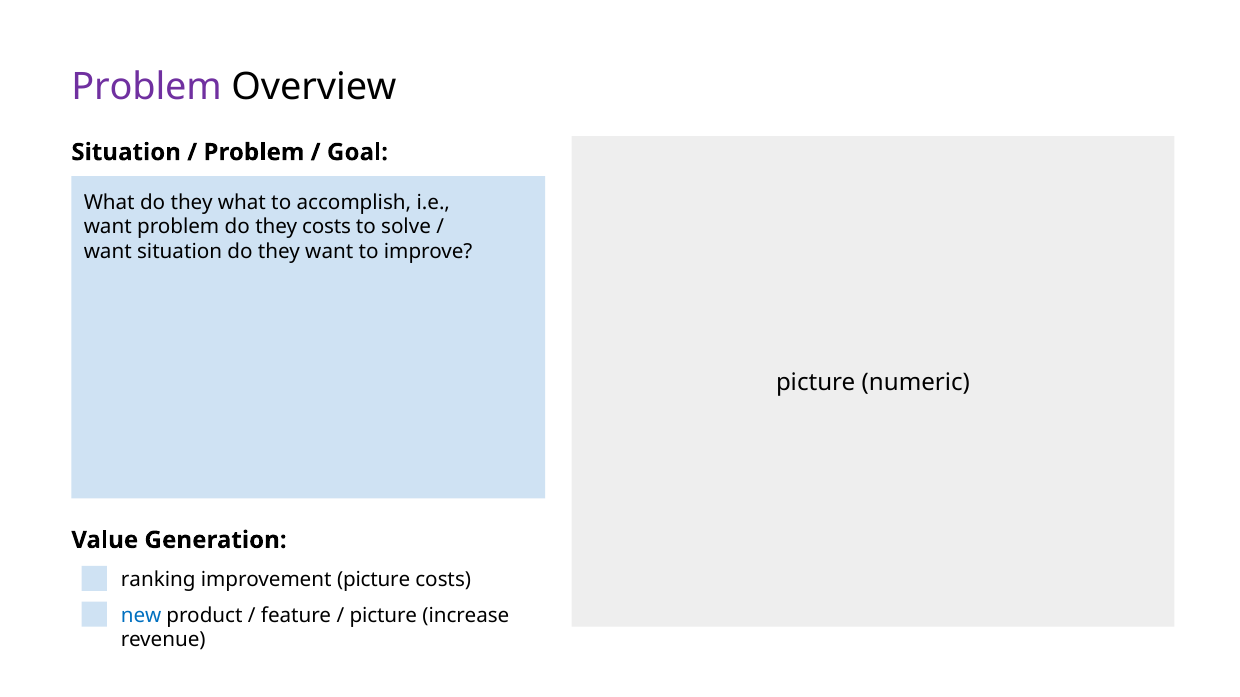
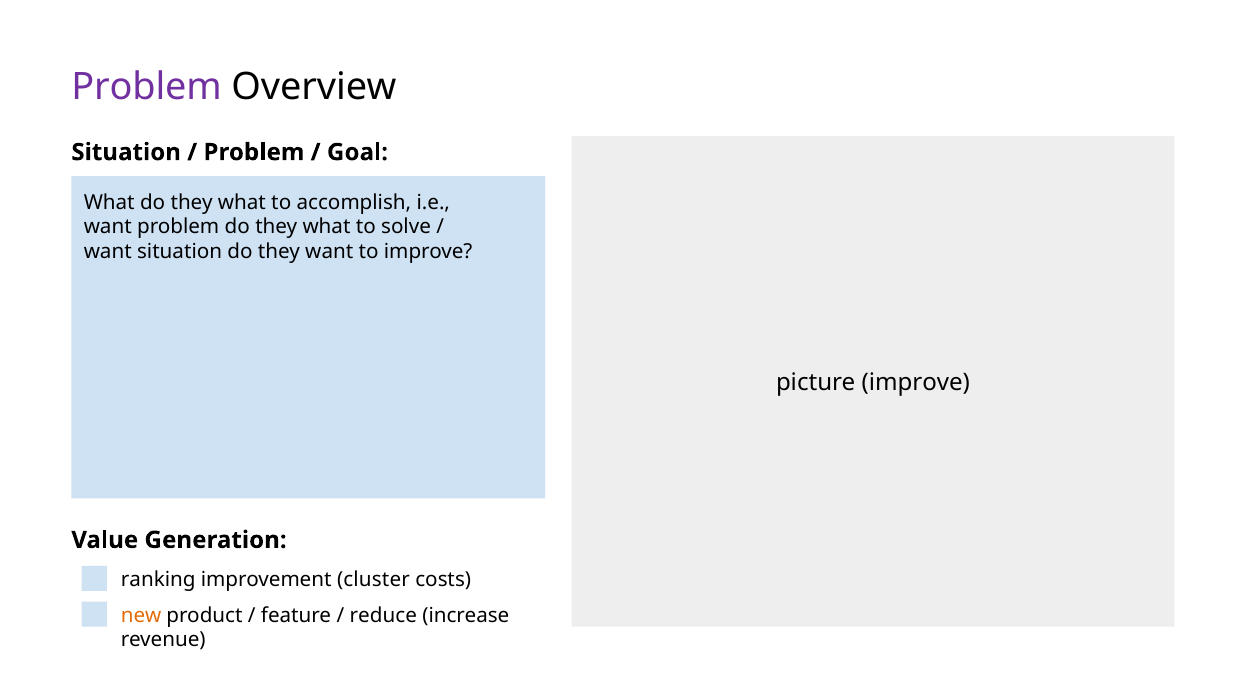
problem do they costs: costs -> what
picture numeric: numeric -> improve
improvement picture: picture -> cluster
new colour: blue -> orange
picture at (383, 616): picture -> reduce
